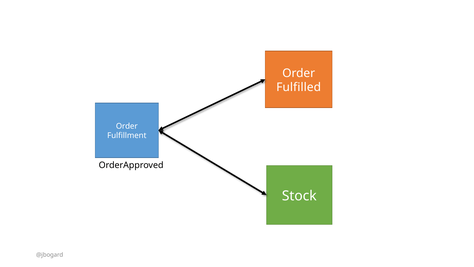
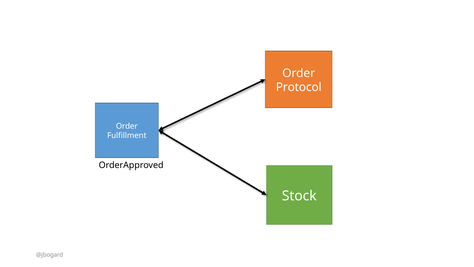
Fulfilled: Fulfilled -> Protocol
